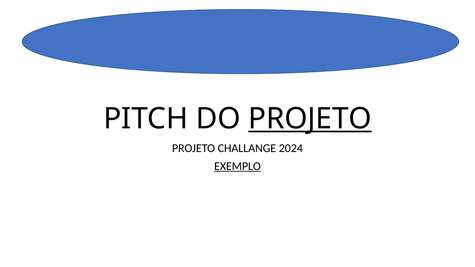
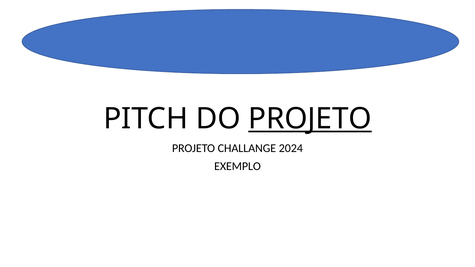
EXEMPLO underline: present -> none
